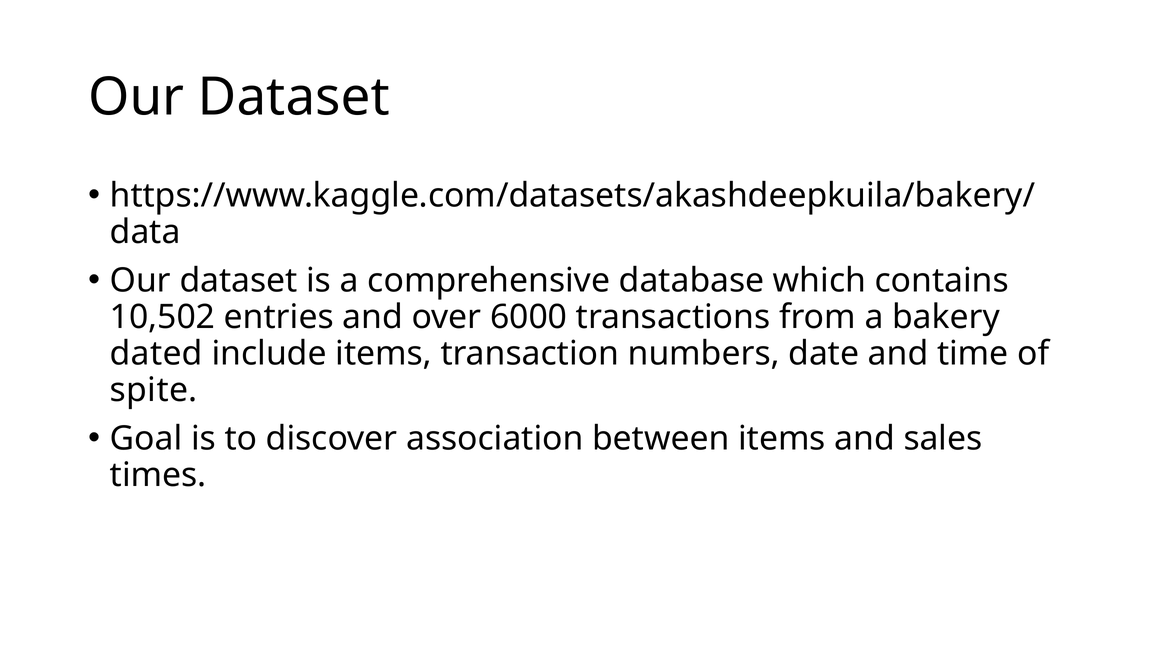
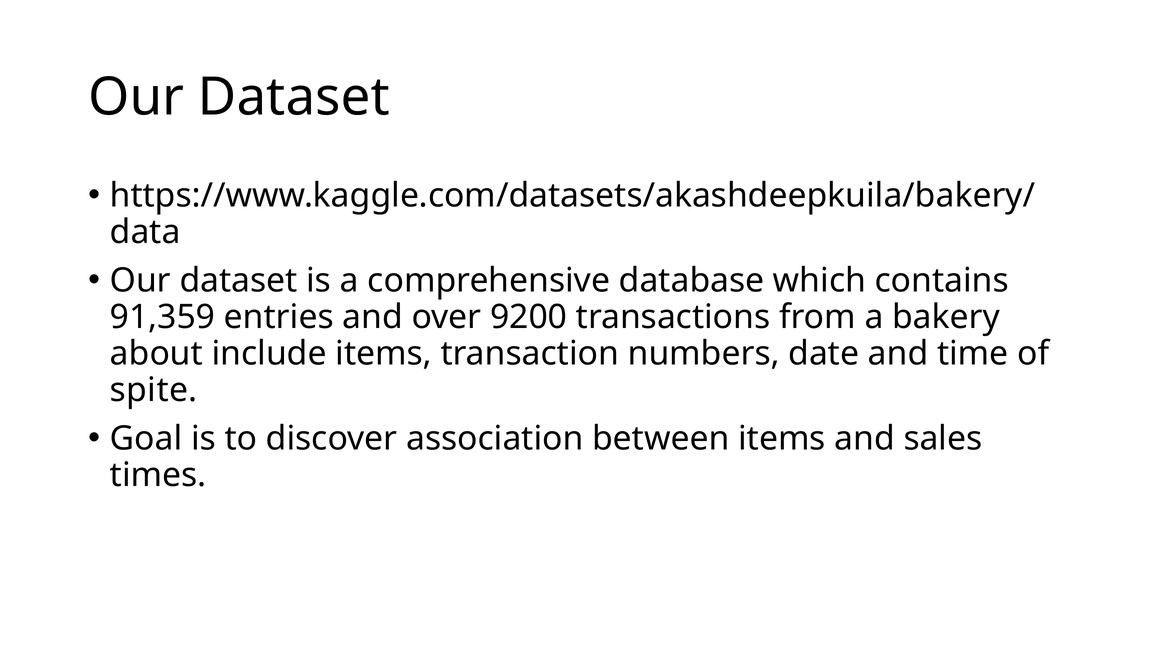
10,502: 10,502 -> 91,359
6000: 6000 -> 9200
dated: dated -> about
